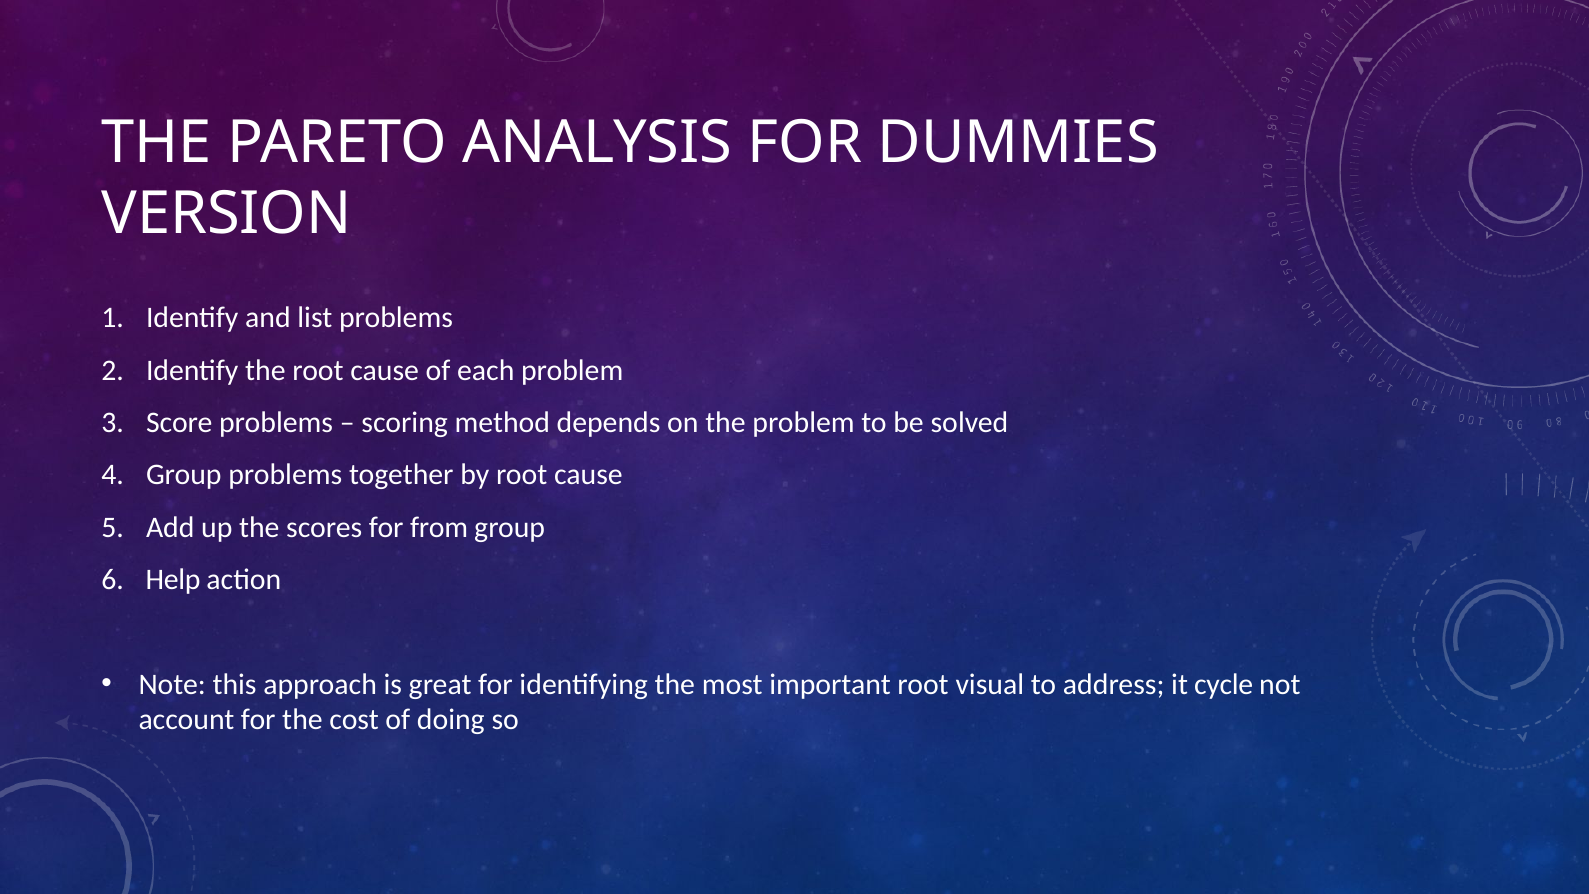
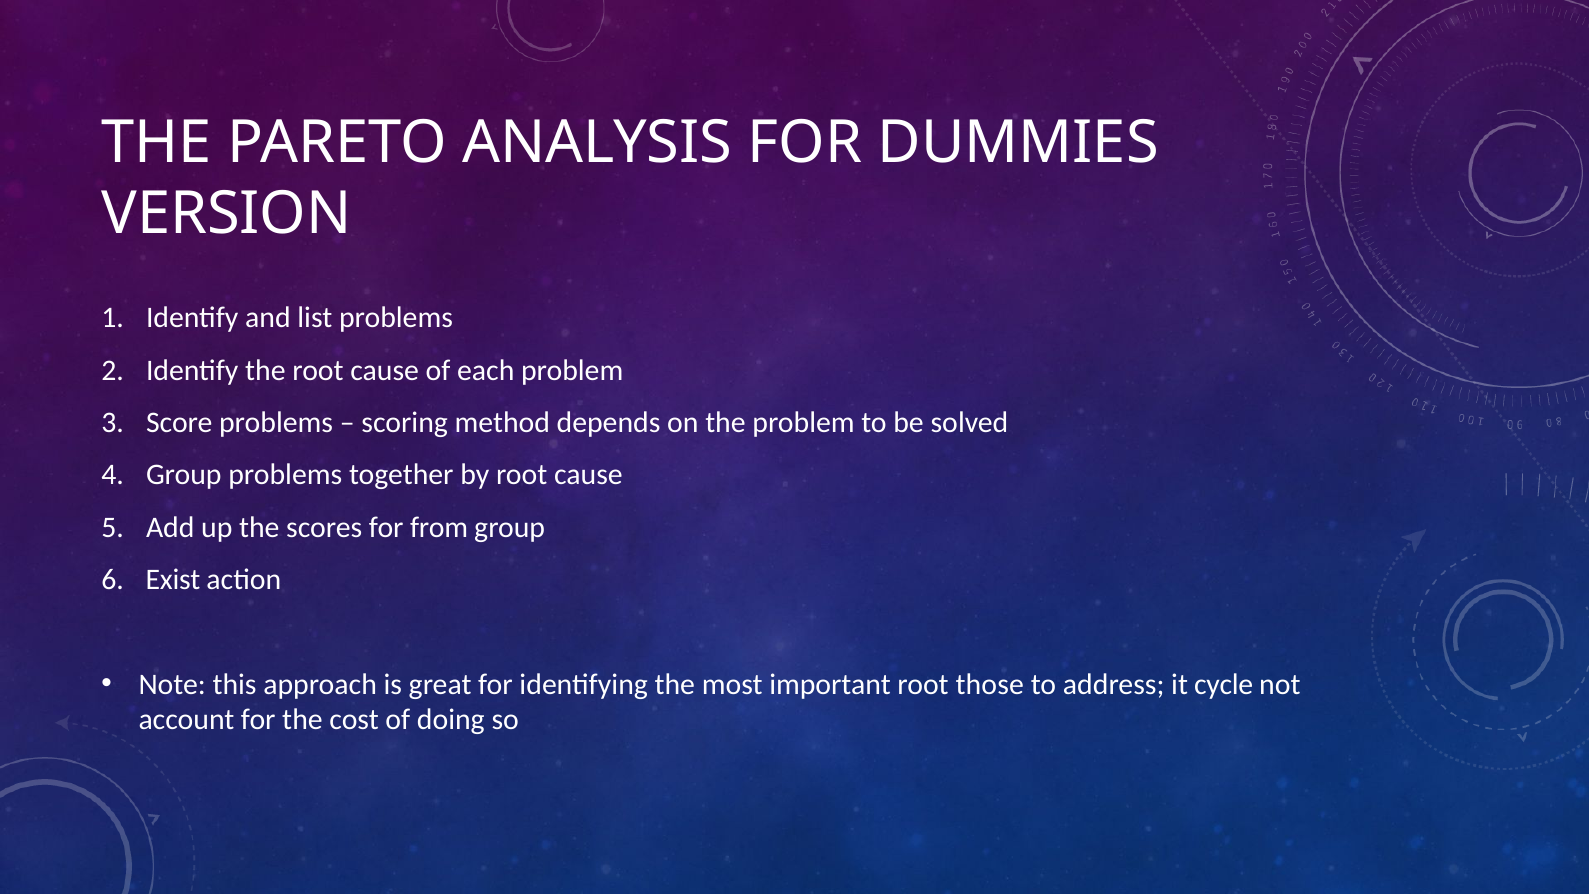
Help: Help -> Exist
visual: visual -> those
